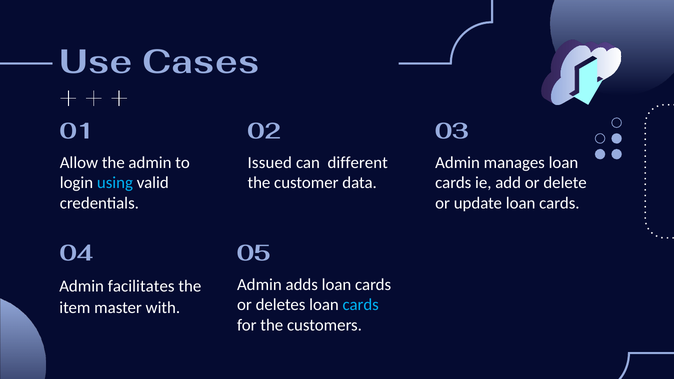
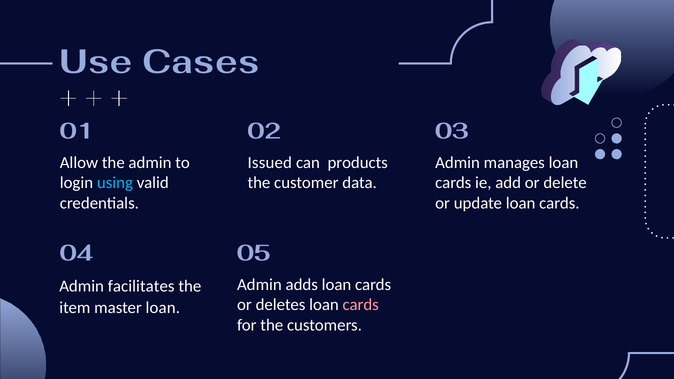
different: different -> products
cards at (361, 305) colour: light blue -> pink
master with: with -> loan
